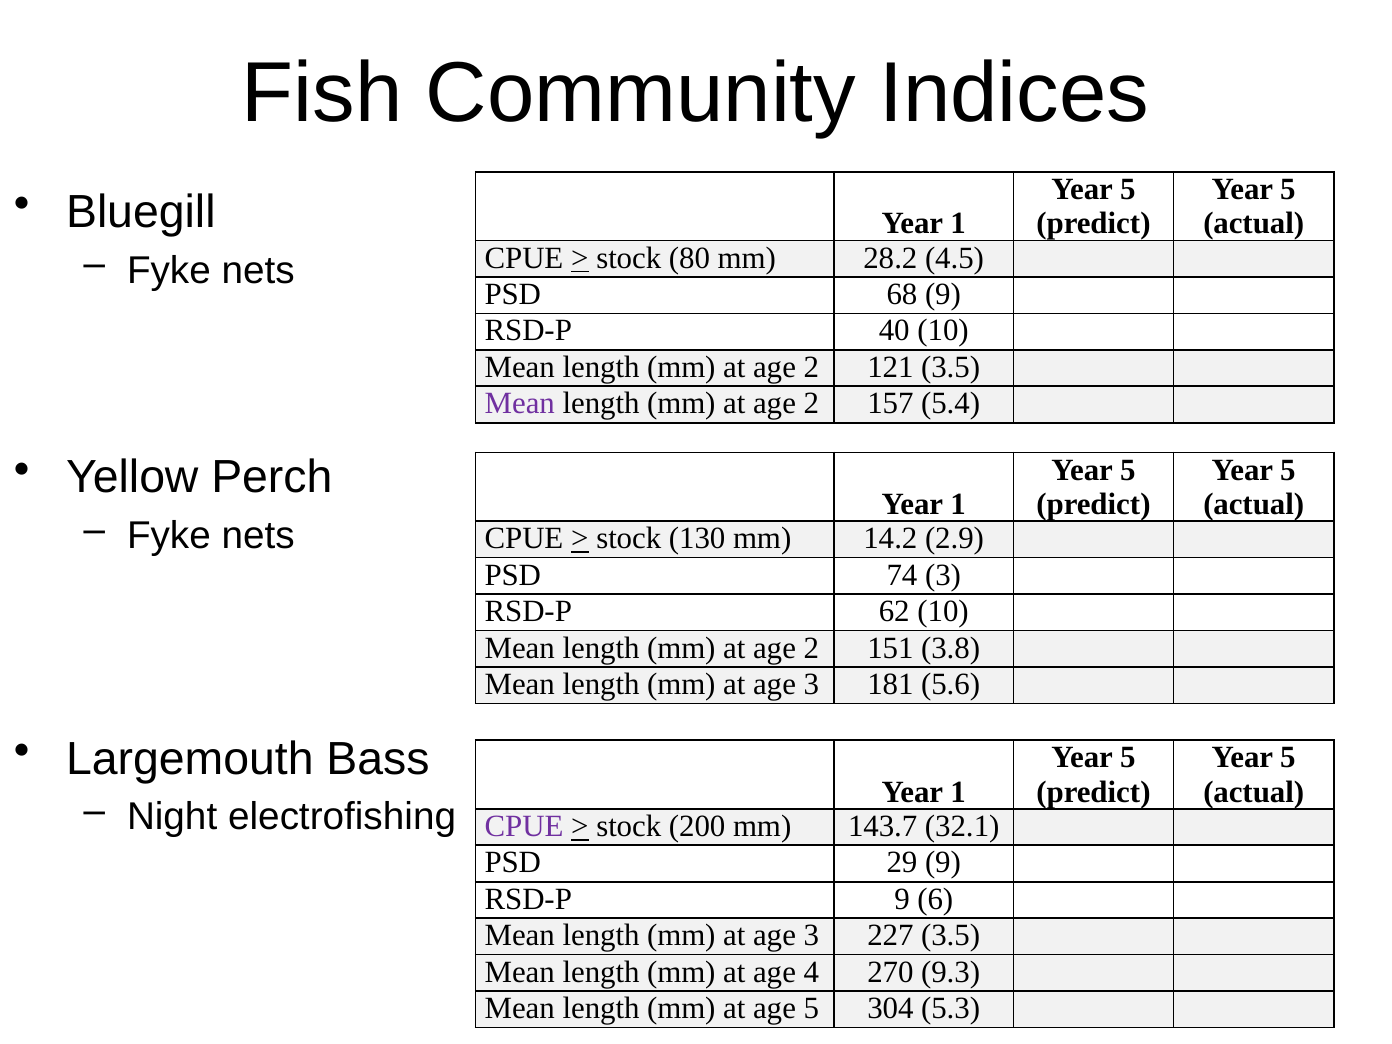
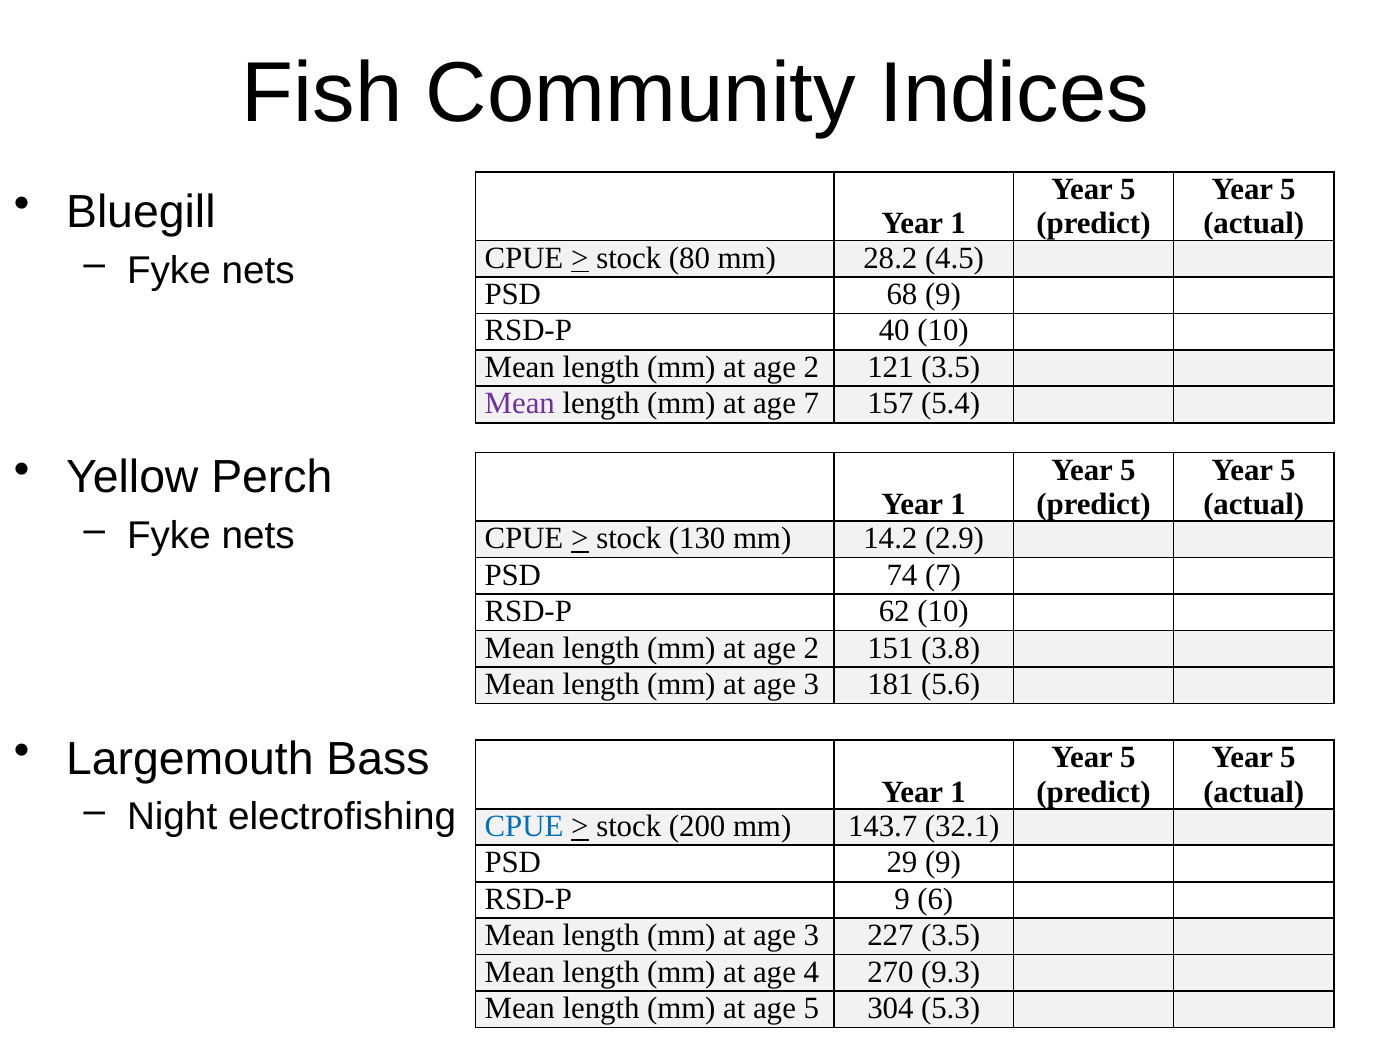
2 at (811, 404): 2 -> 7
74 3: 3 -> 7
CPUE at (524, 826) colour: purple -> blue
